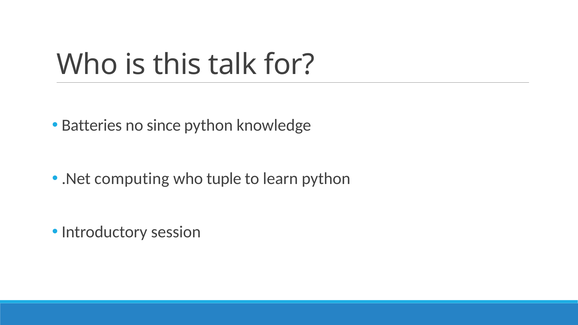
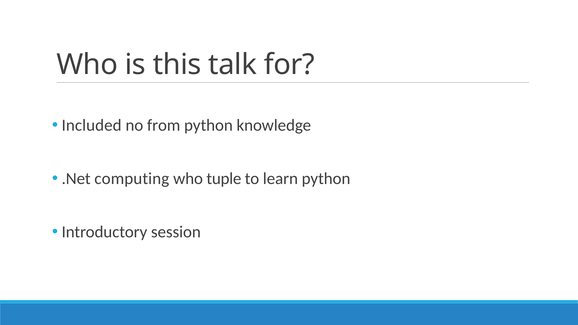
Batteries: Batteries -> Included
since: since -> from
